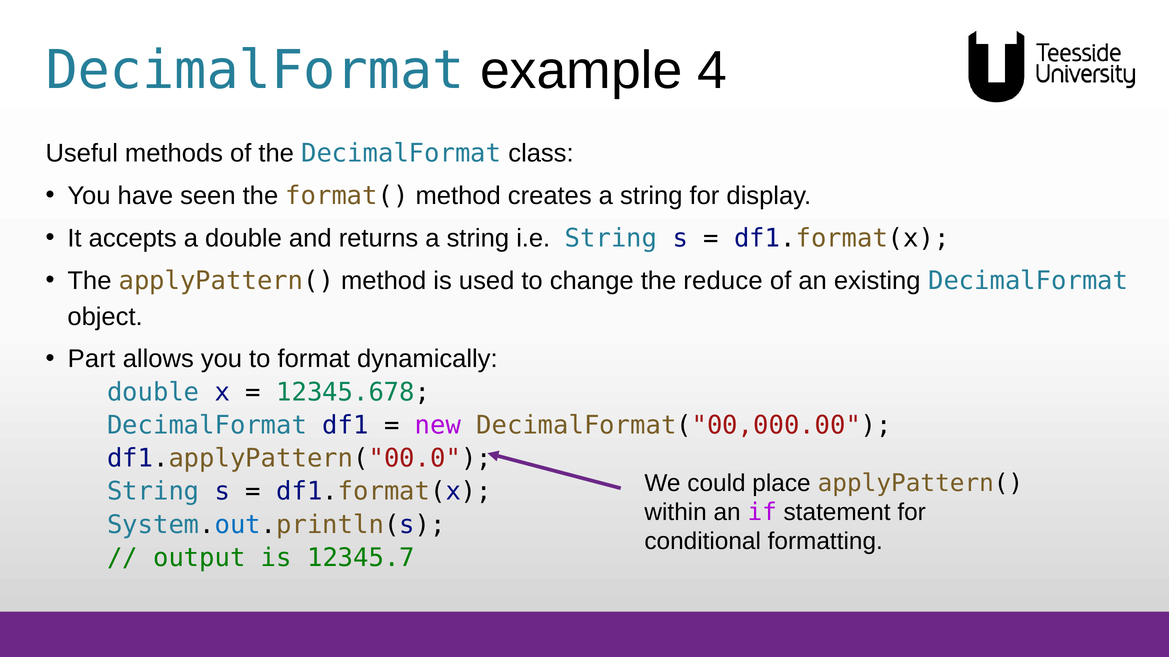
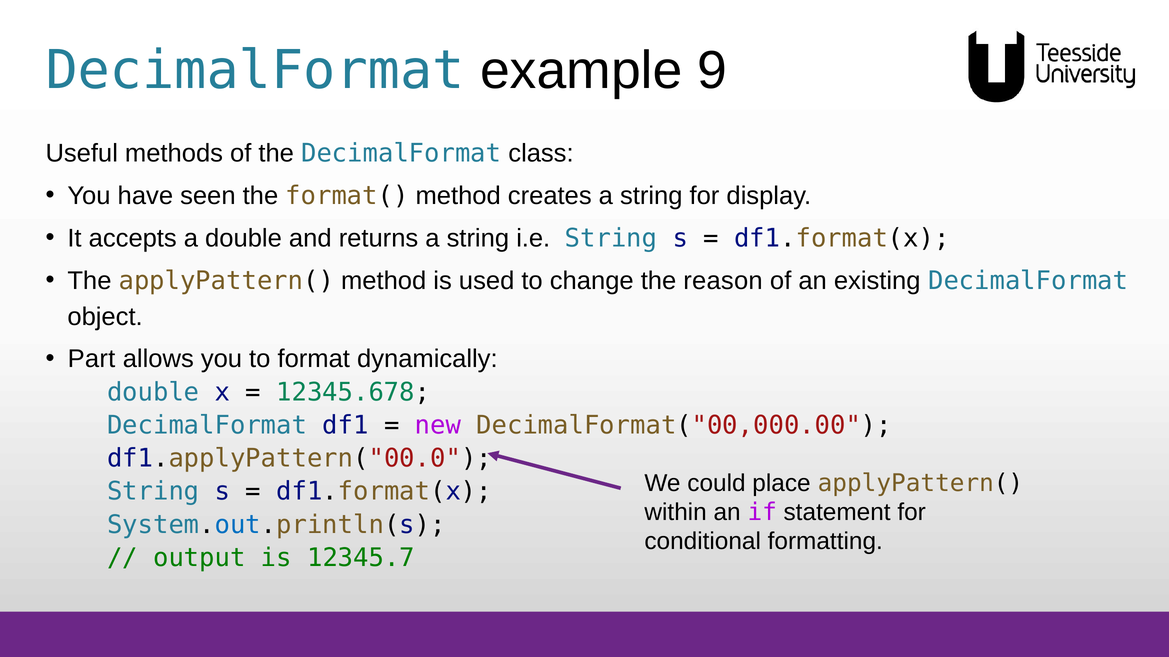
4: 4 -> 9
reduce: reduce -> reason
